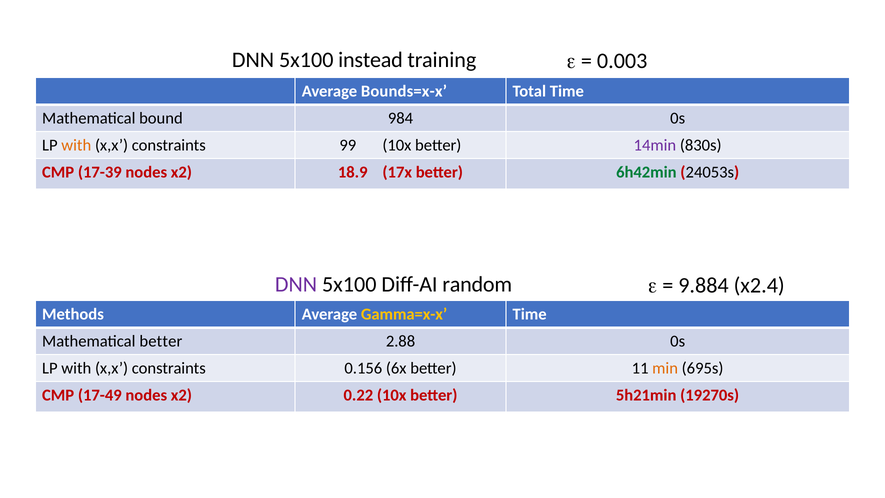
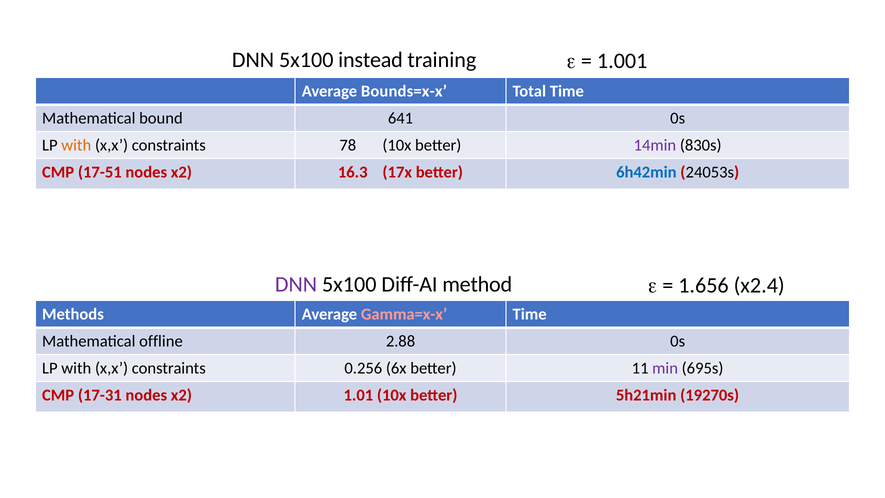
0.003: 0.003 -> 1.001
984: 984 -> 641
99: 99 -> 78
17-39: 17-39 -> 17-51
18.9: 18.9 -> 16.3
6h42min colour: green -> blue
random: random -> method
9.884: 9.884 -> 1.656
Gamma=x-x colour: yellow -> pink
Mathematical better: better -> offline
0.156: 0.156 -> 0.256
min colour: orange -> purple
17-49: 17-49 -> 17-31
0.22: 0.22 -> 1.01
